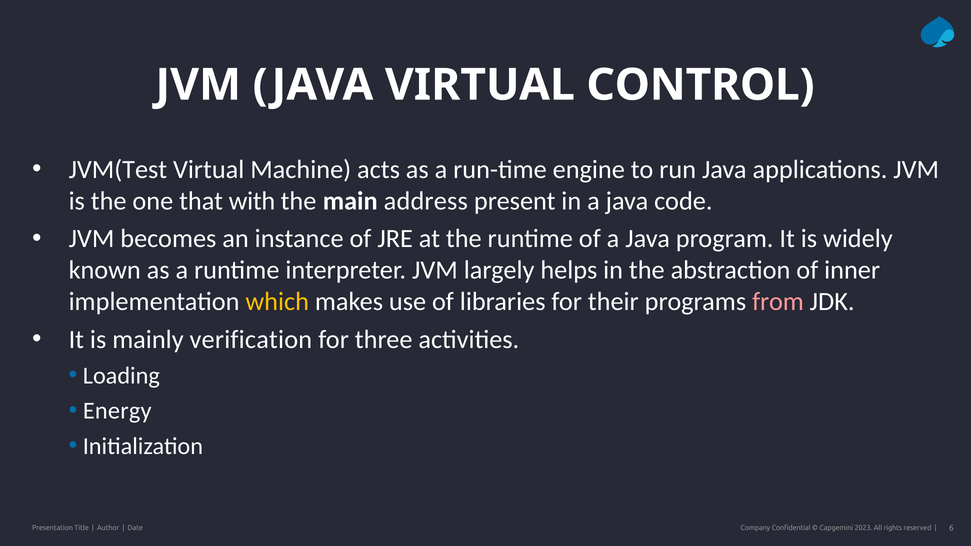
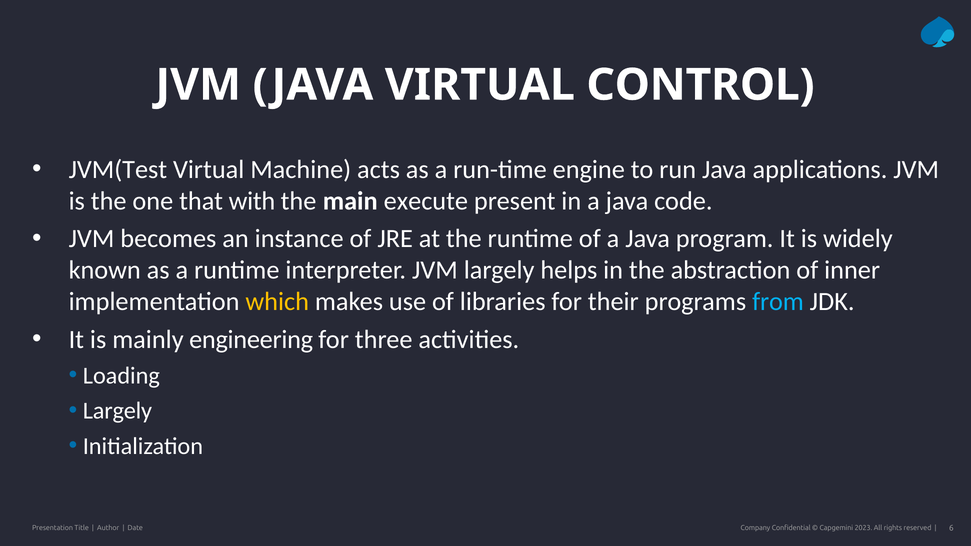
address: address -> execute
from colour: pink -> light blue
verification: verification -> engineering
Energy at (117, 411): Energy -> Largely
